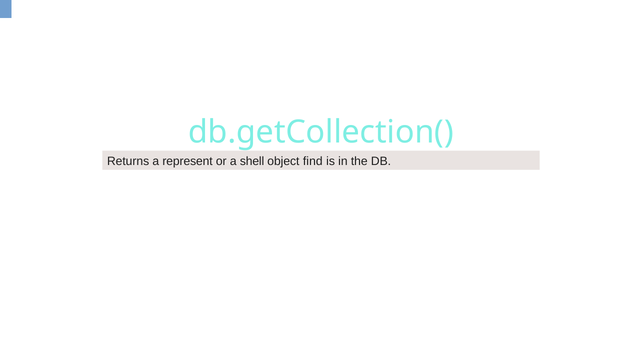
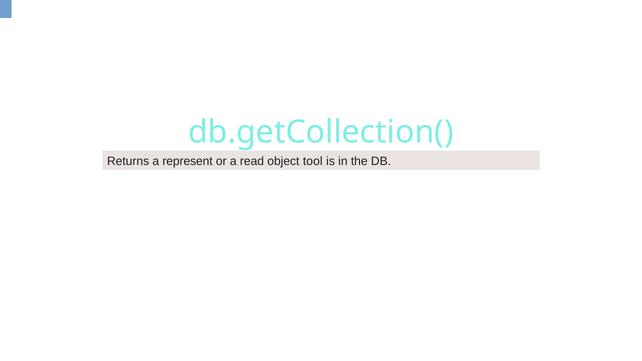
shell: shell -> read
find: find -> tool
